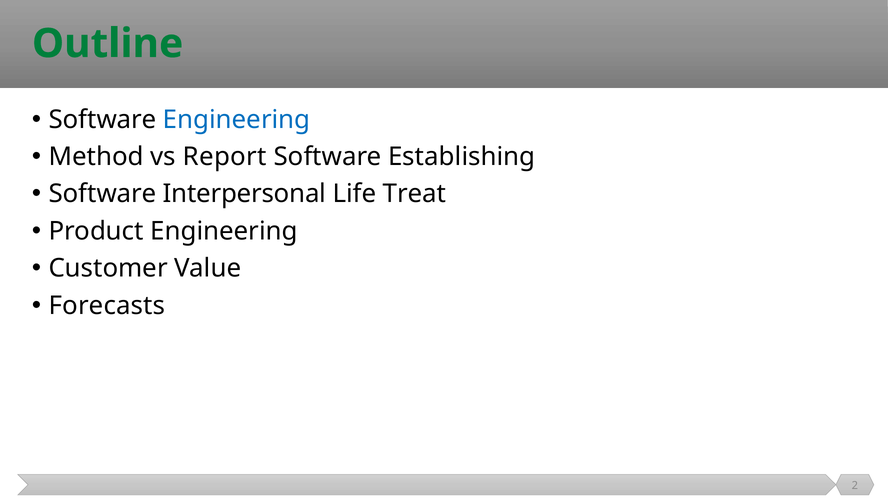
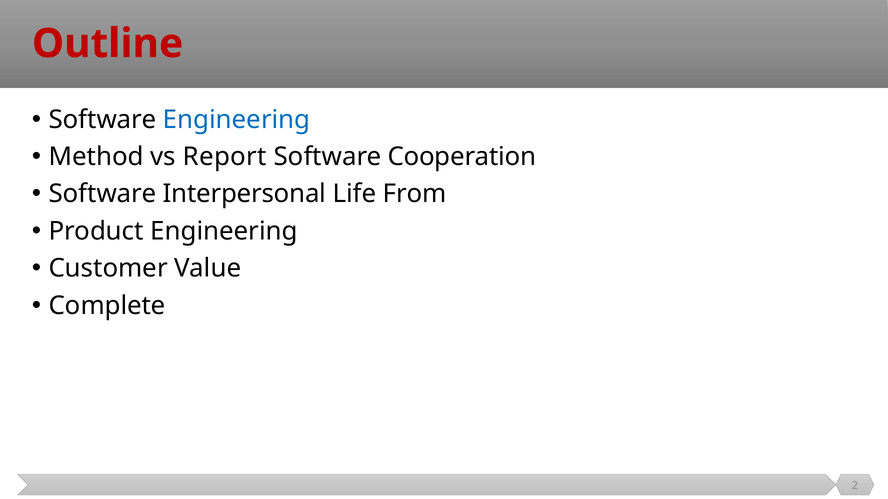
Outline colour: green -> red
Establishing: Establishing -> Cooperation
Treat: Treat -> From
Forecasts: Forecasts -> Complete
